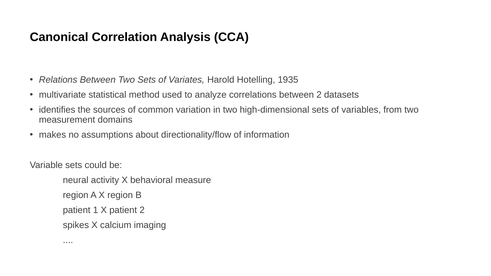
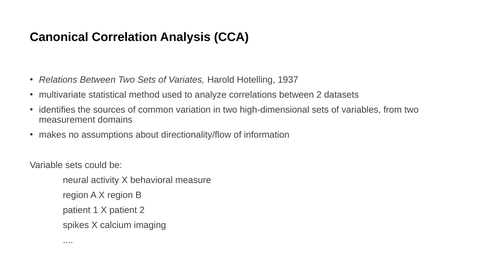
1935: 1935 -> 1937
